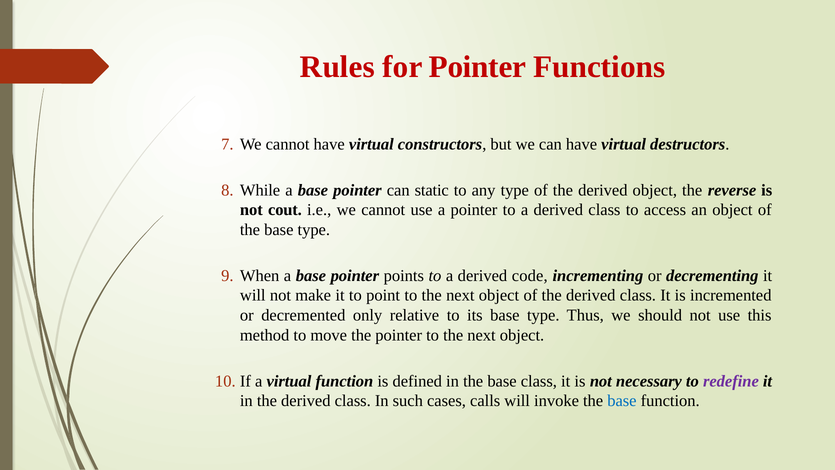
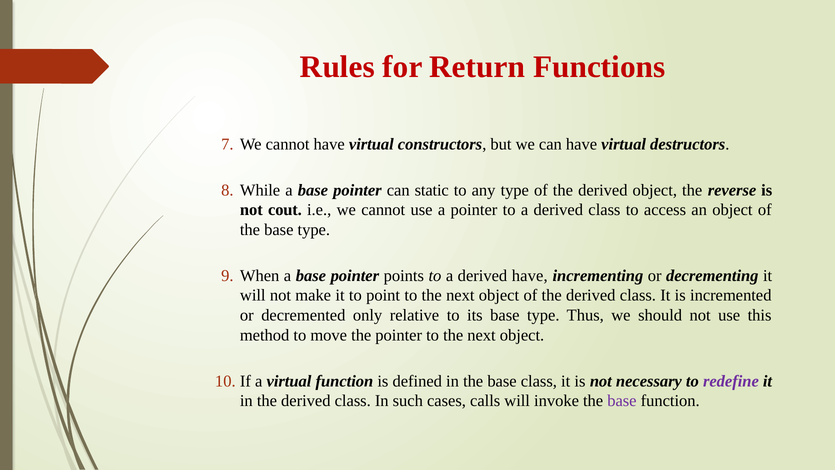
for Pointer: Pointer -> Return
derived code: code -> have
base at (622, 401) colour: blue -> purple
